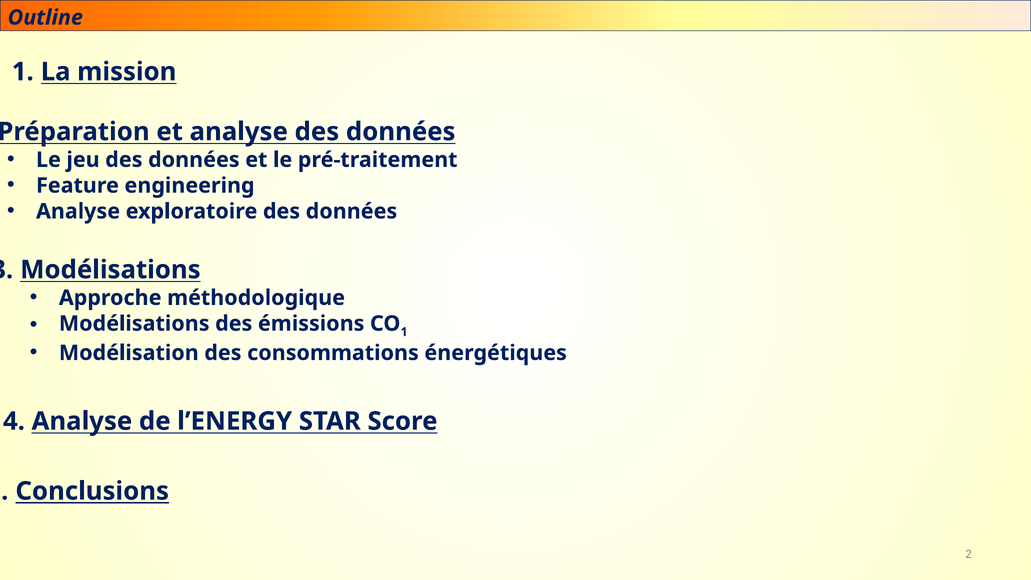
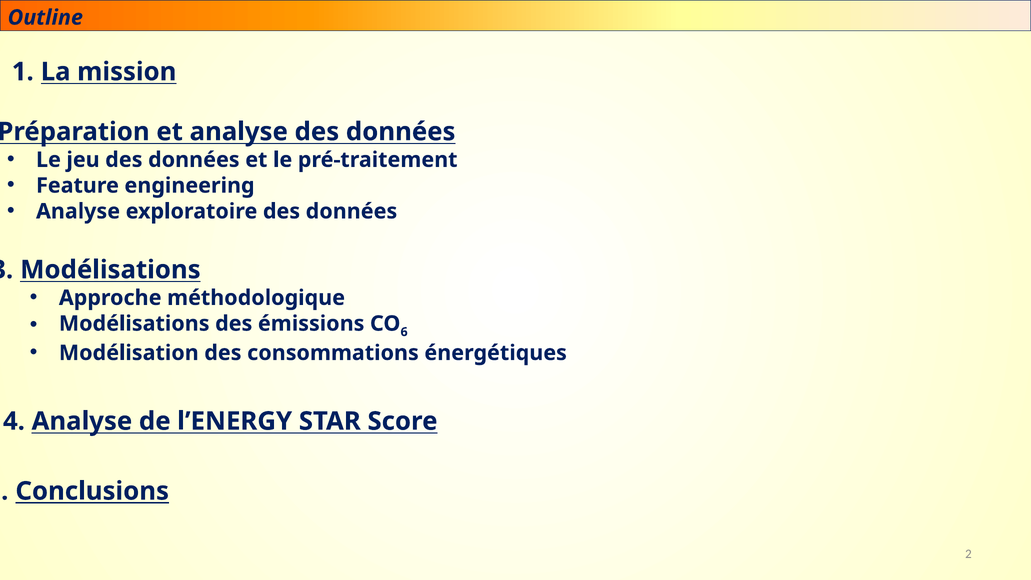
1 at (404, 332): 1 -> 6
